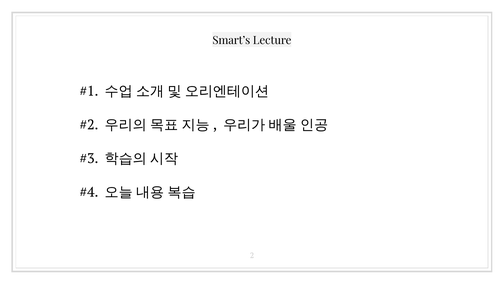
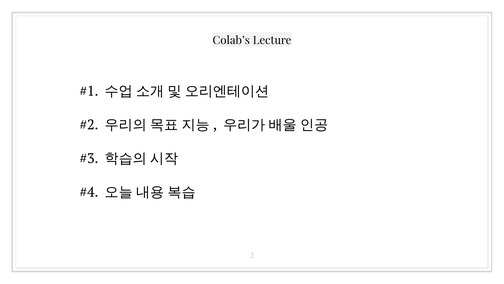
Smart’s: Smart’s -> Colab’s
